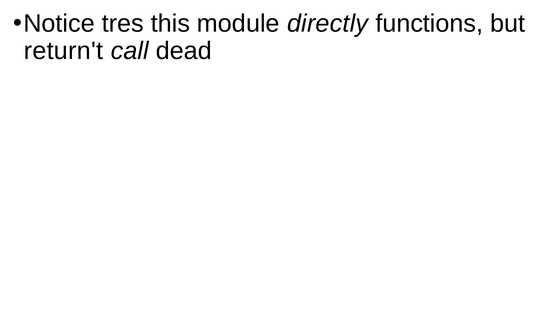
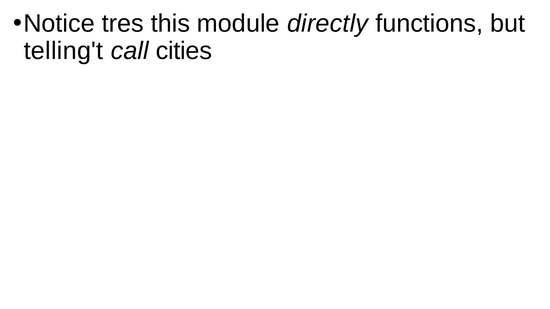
return't: return't -> telling't
dead: dead -> cities
